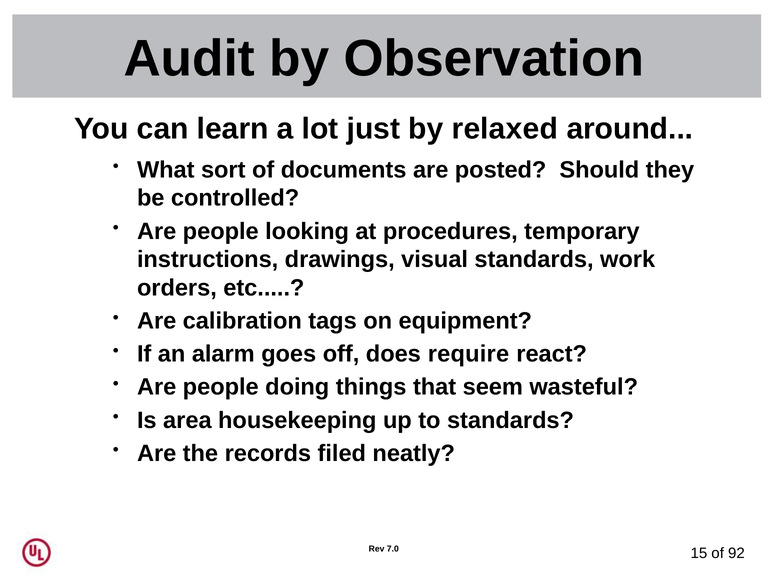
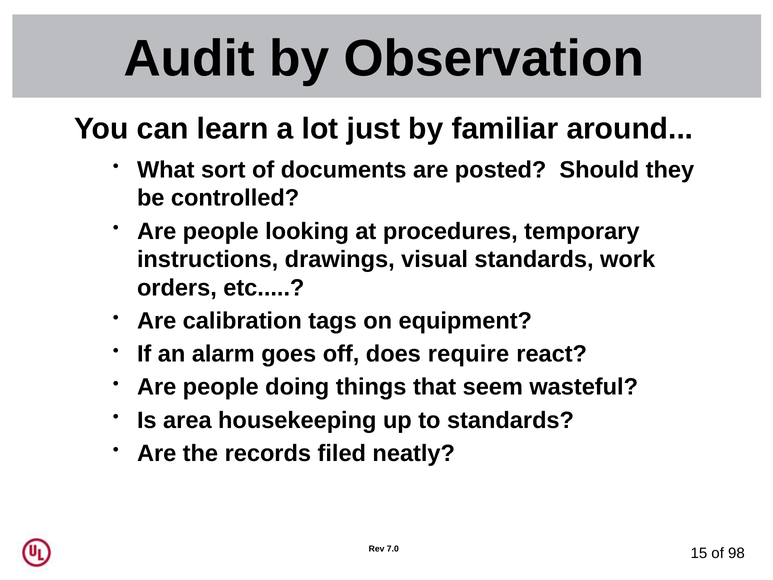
relaxed: relaxed -> familiar
92: 92 -> 98
